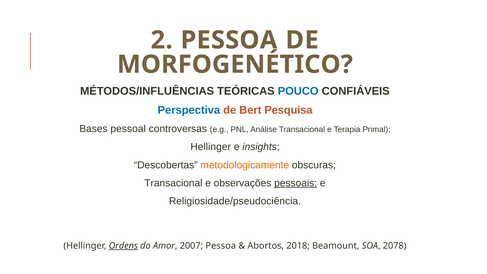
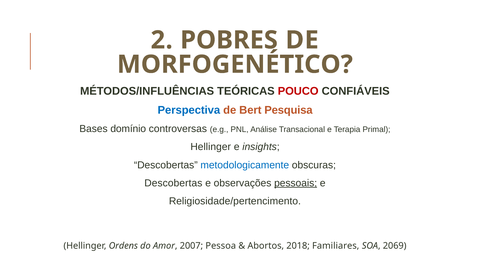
2 PESSOA: PESSOA -> POBRES
POUCO colour: blue -> red
pessoal: pessoal -> domínio
metodologicamente colour: orange -> blue
Transacional at (173, 183): Transacional -> Descobertas
Religiosidade/pseudociência: Religiosidade/pseudociência -> Religiosidade/pertencimento
Ordens underline: present -> none
Beamount: Beamount -> Familiares
2078: 2078 -> 2069
